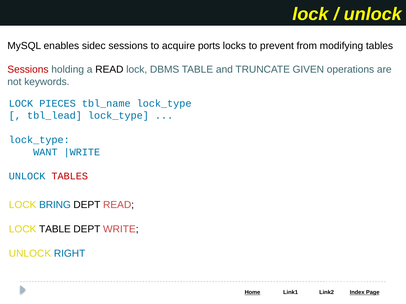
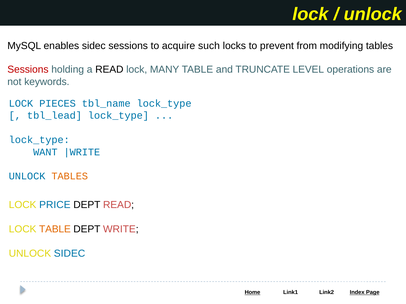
ports: ports -> such
DBMS: DBMS -> MANY
GIVEN: GIVEN -> LEVEL
TABLES at (70, 177) colour: red -> orange
BRING: BRING -> PRICE
TABLE at (55, 229) colour: black -> orange
UNLOCK RIGHT: RIGHT -> SIDEC
